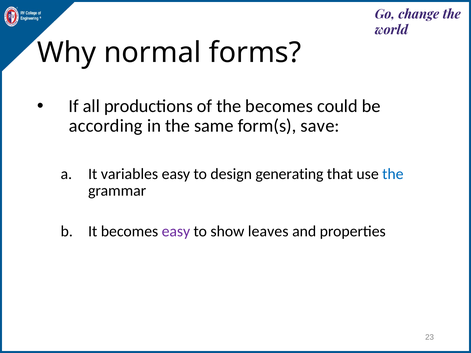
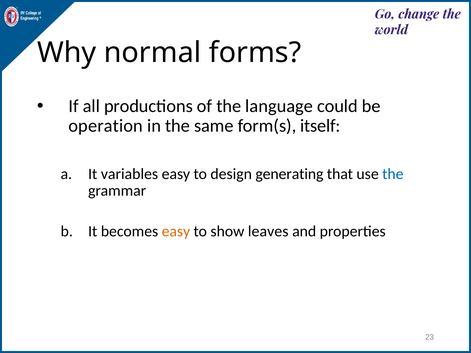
the becomes: becomes -> language
according: according -> operation
save: save -> itself
easy at (176, 231) colour: purple -> orange
